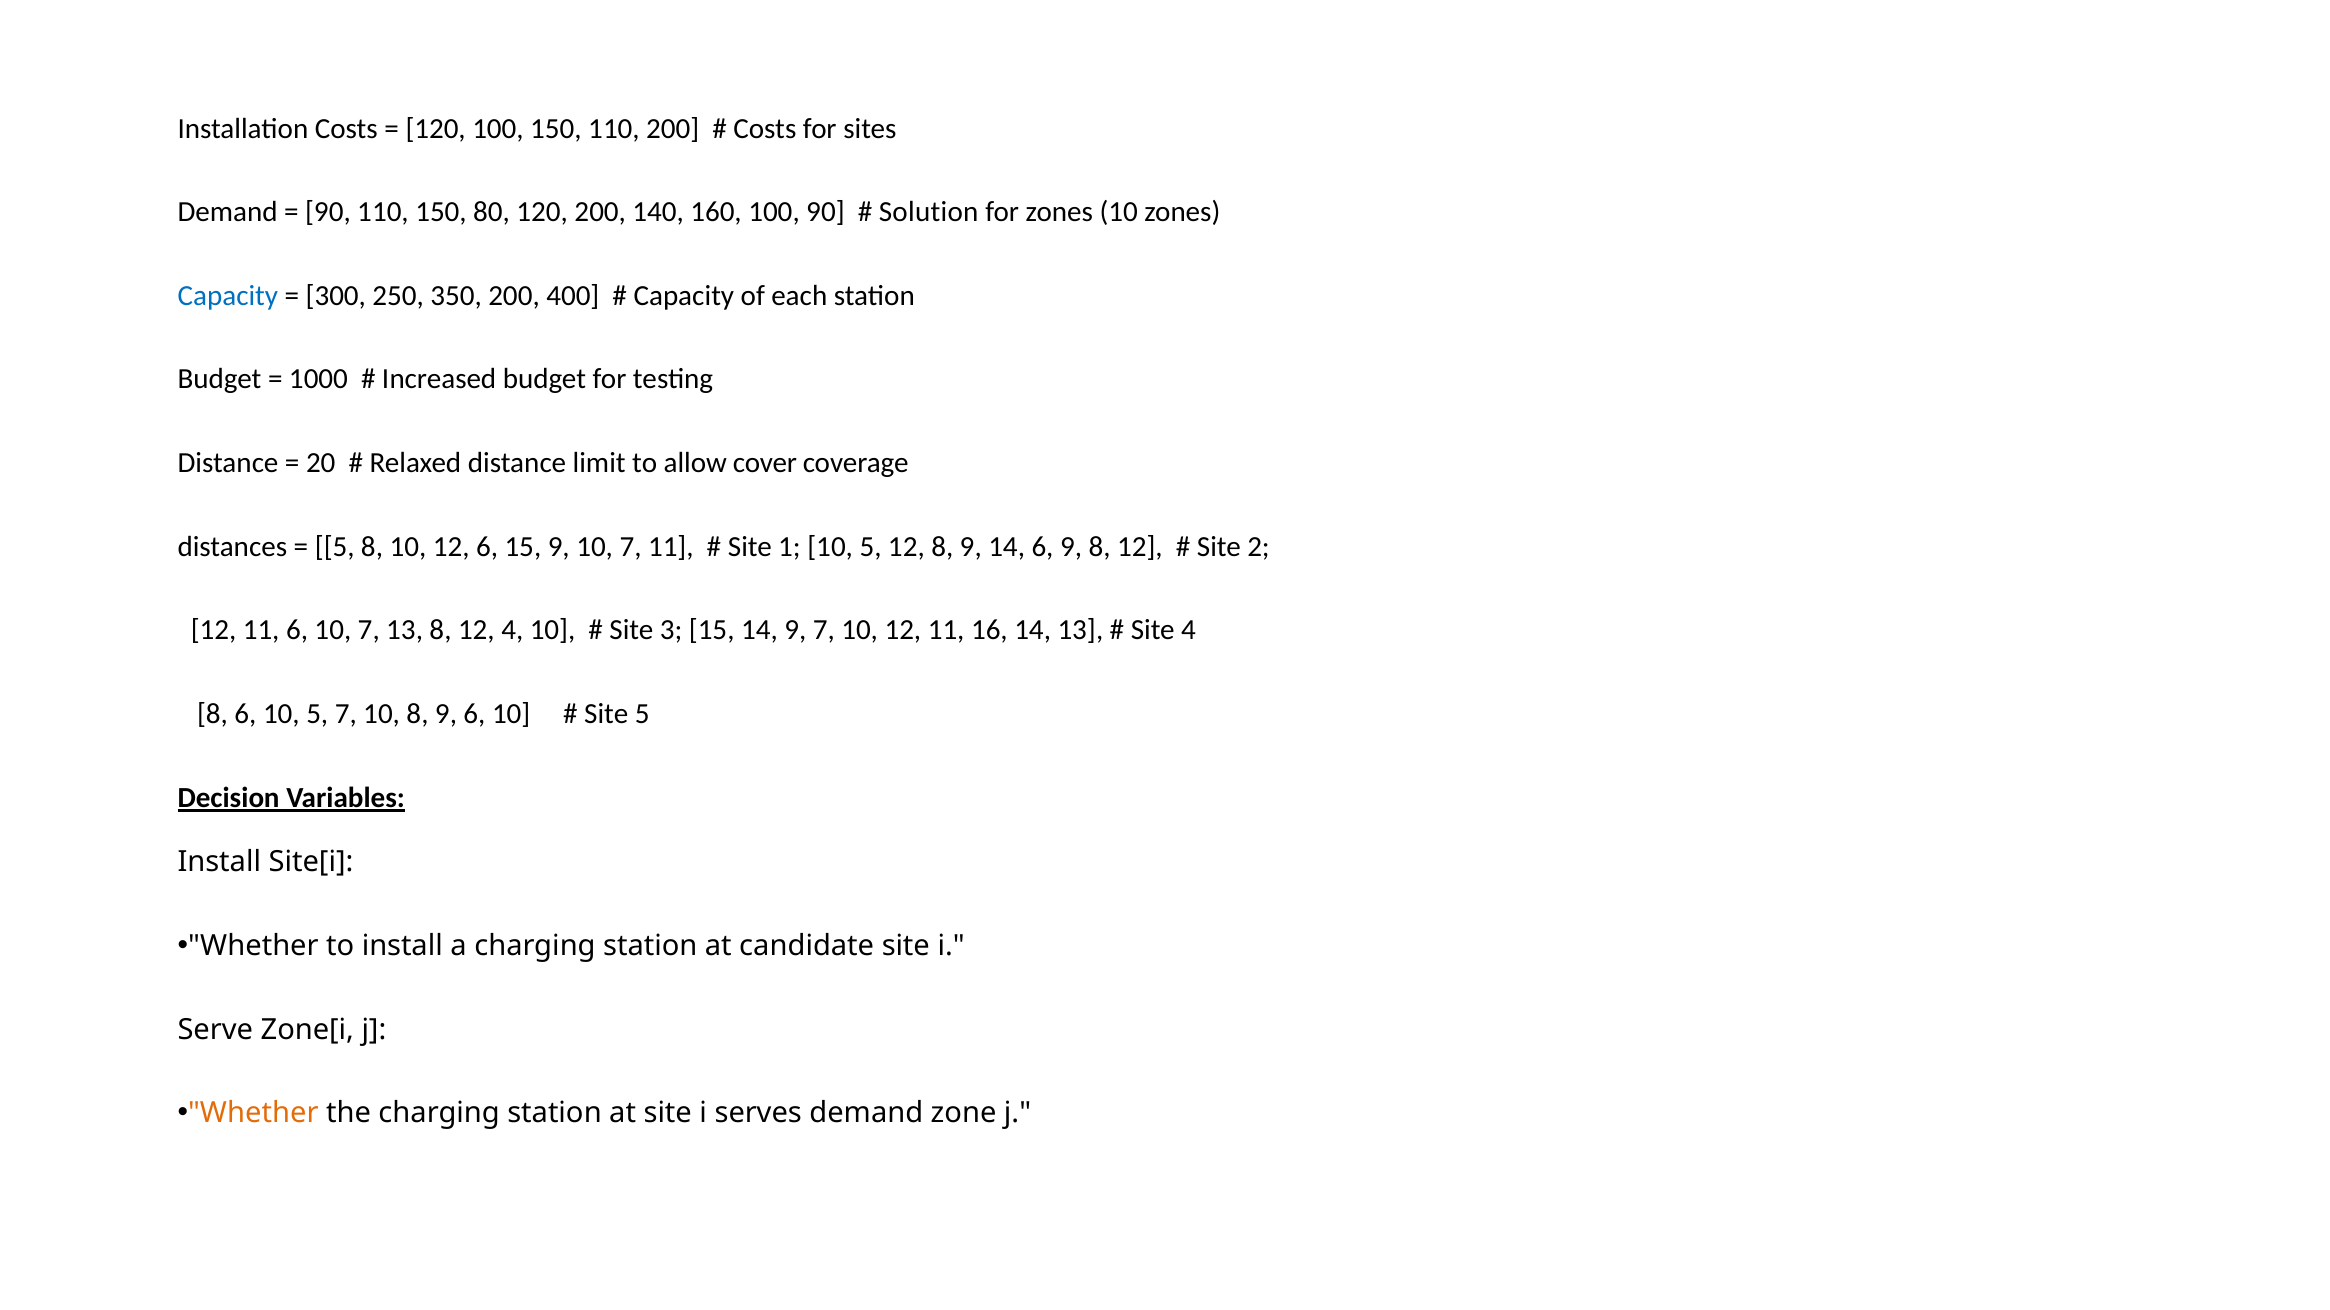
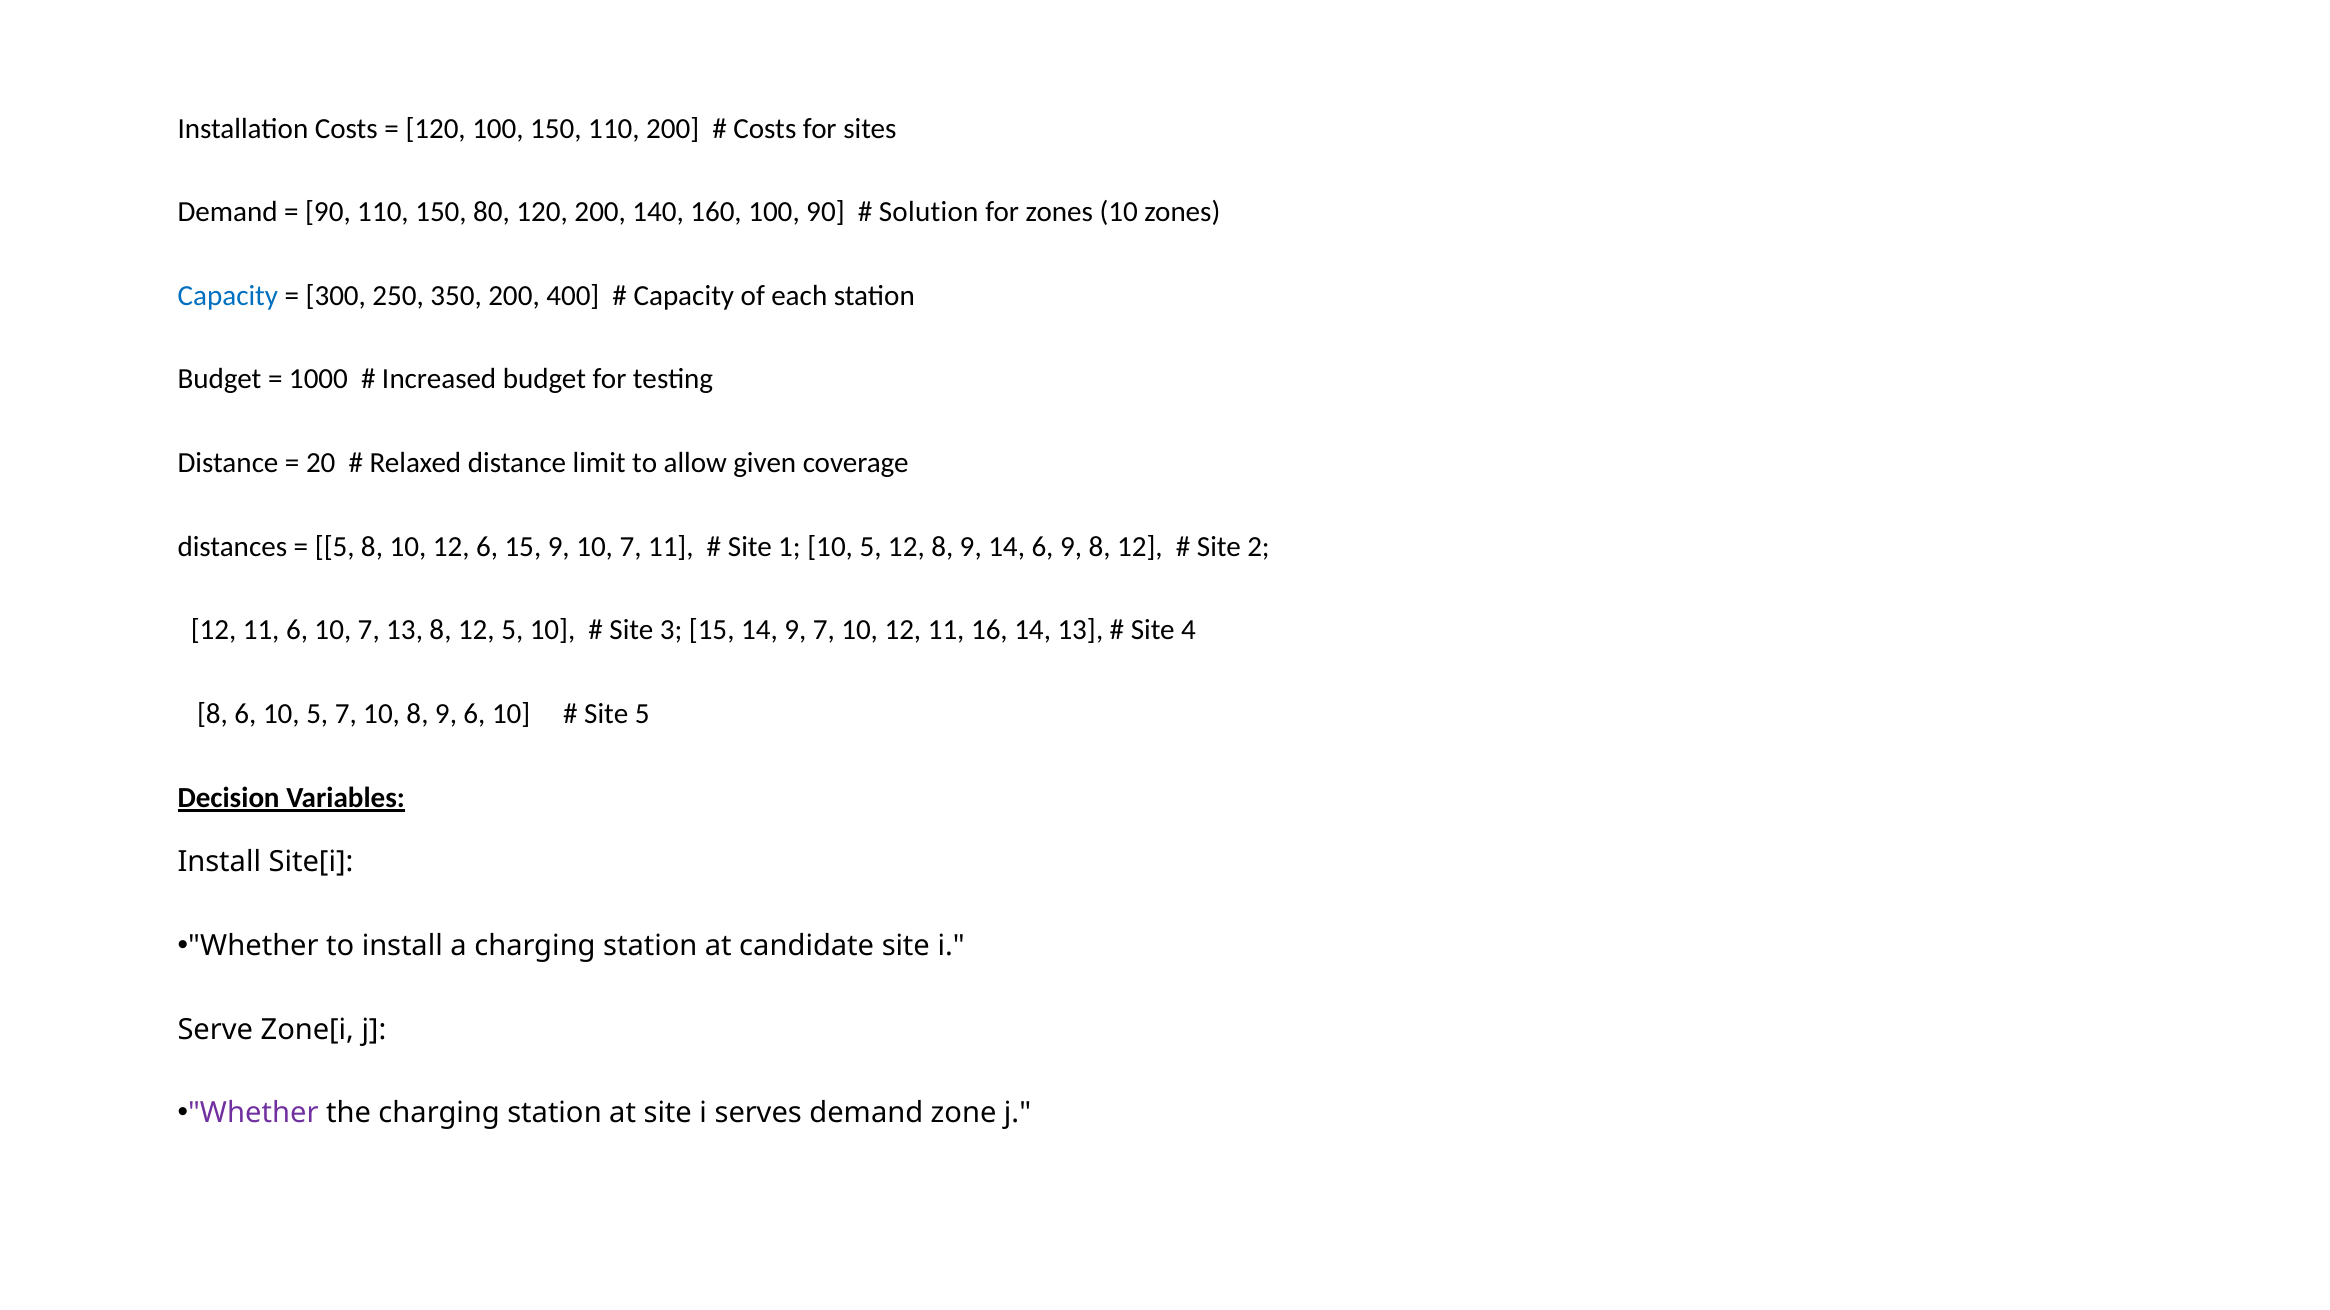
cover: cover -> given
12 4: 4 -> 5
Whether at (253, 1114) colour: orange -> purple
